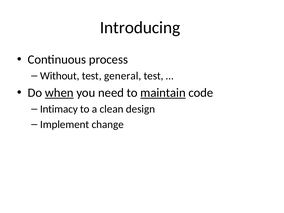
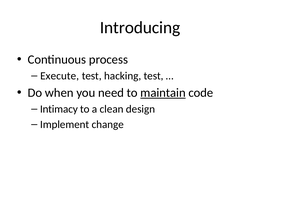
Without: Without -> Execute
general: general -> hacking
when underline: present -> none
